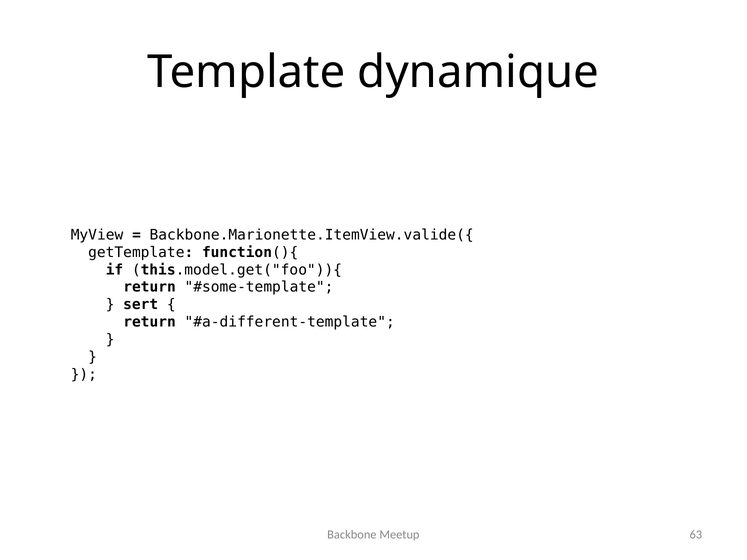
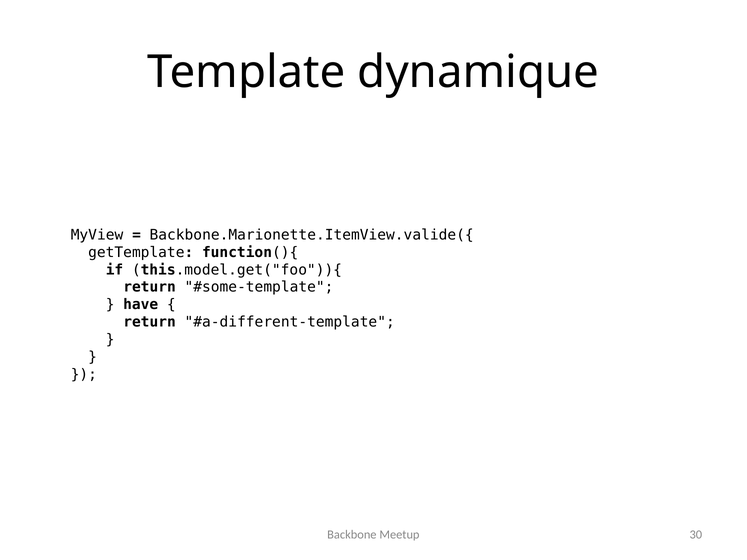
sert: sert -> have
63: 63 -> 30
